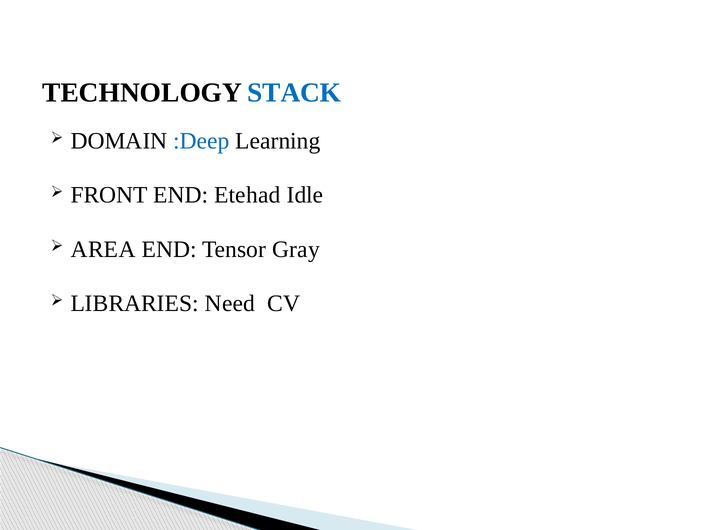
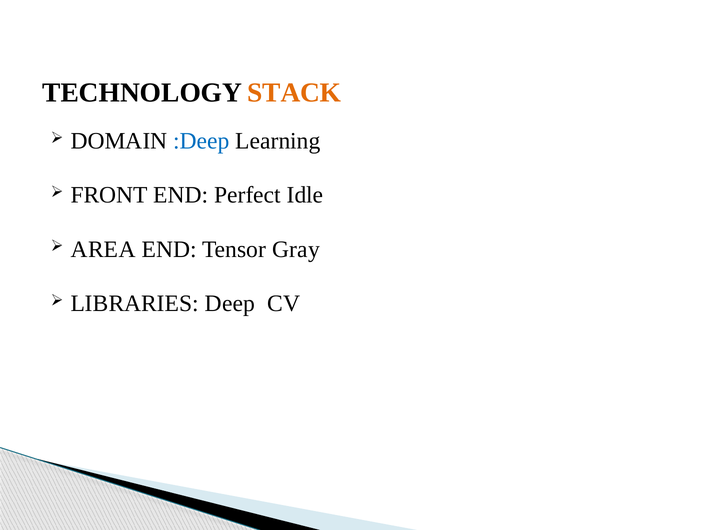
STACK colour: blue -> orange
Etehad: Etehad -> Perfect
Need: Need -> Deep
